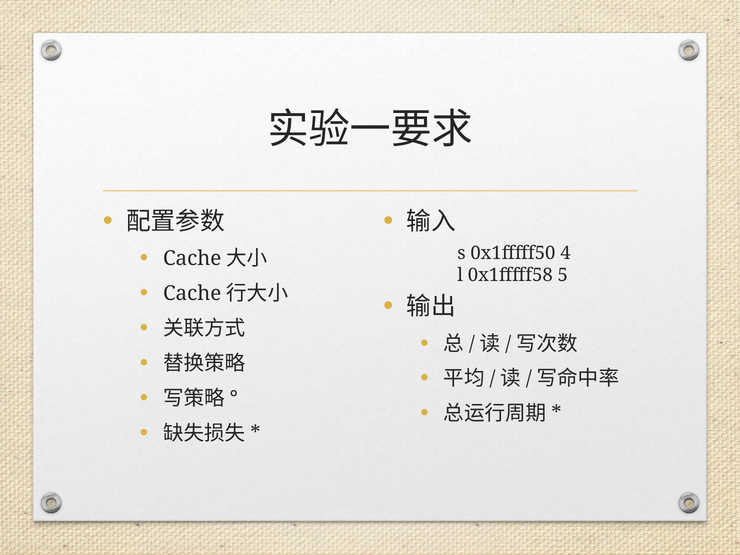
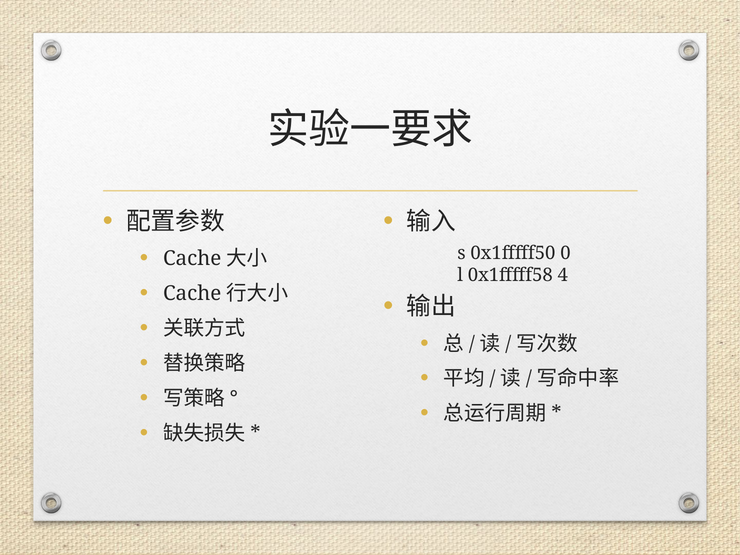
4: 4 -> 0
5: 5 -> 4
